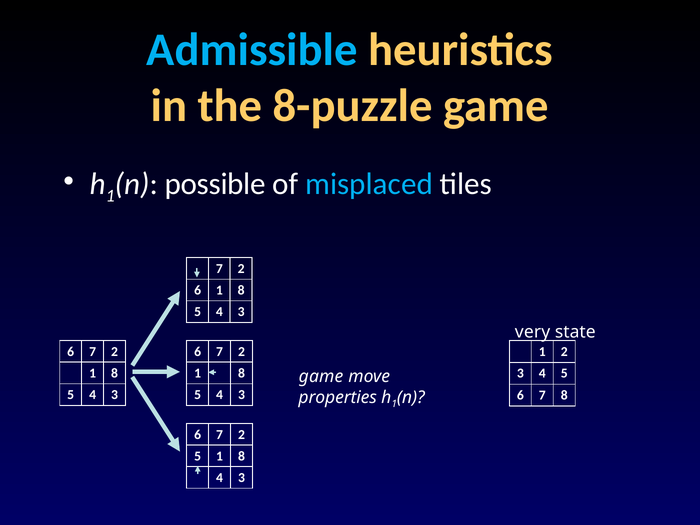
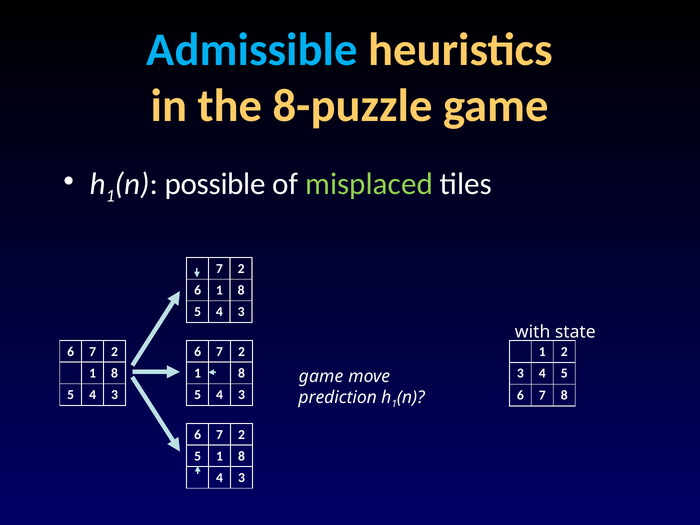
misplaced colour: light blue -> light green
very: very -> with
properties: properties -> prediction
